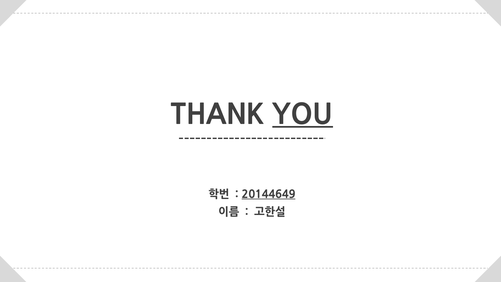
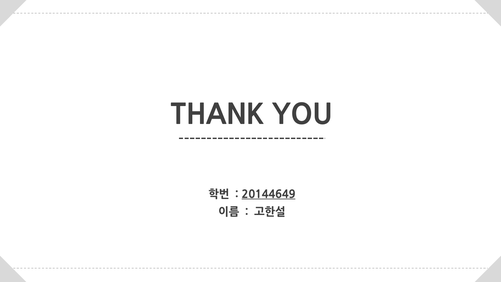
YOU underline: present -> none
